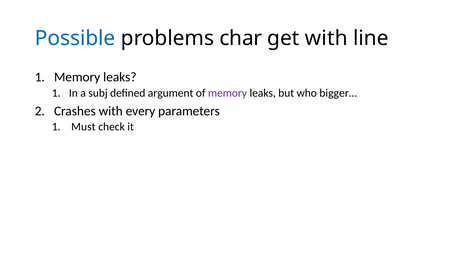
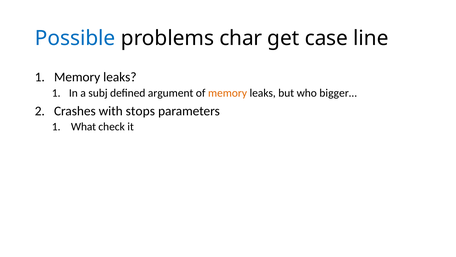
get with: with -> case
memory at (228, 93) colour: purple -> orange
every: every -> stops
Must: Must -> What
